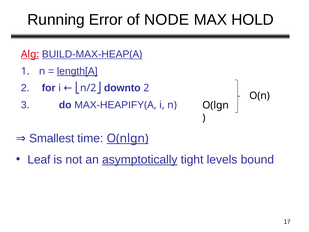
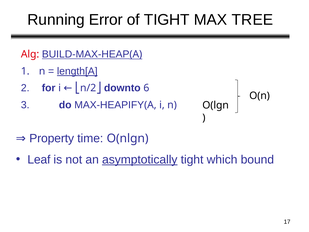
of NODE: NODE -> TIGHT
HOLD: HOLD -> TREE
Alg underline: present -> none
downto 2: 2 -> 6
Smallest: Smallest -> Property
O(nlgn underline: present -> none
levels: levels -> which
